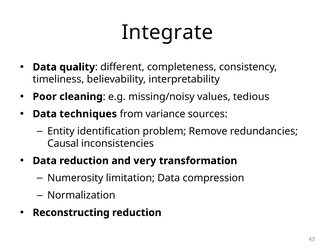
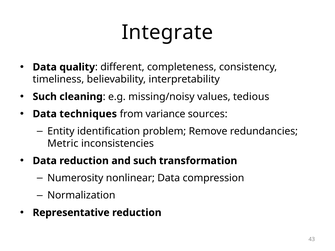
Poor at (45, 97): Poor -> Such
Causal: Causal -> Metric
and very: very -> such
limitation: limitation -> nonlinear
Reconstructing: Reconstructing -> Representative
